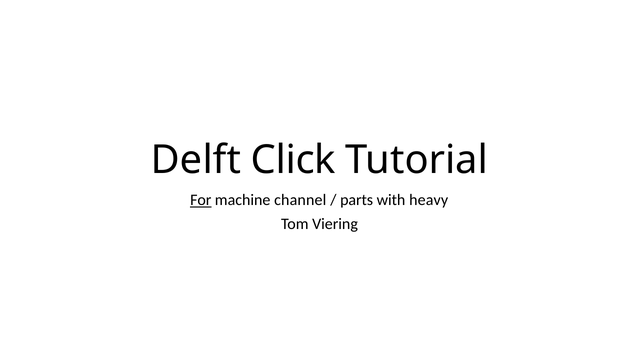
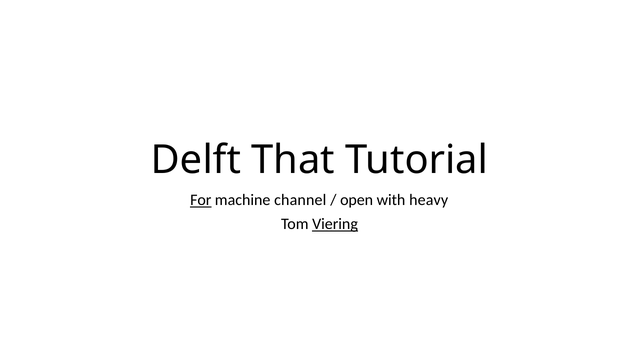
Click: Click -> That
parts: parts -> open
Viering underline: none -> present
